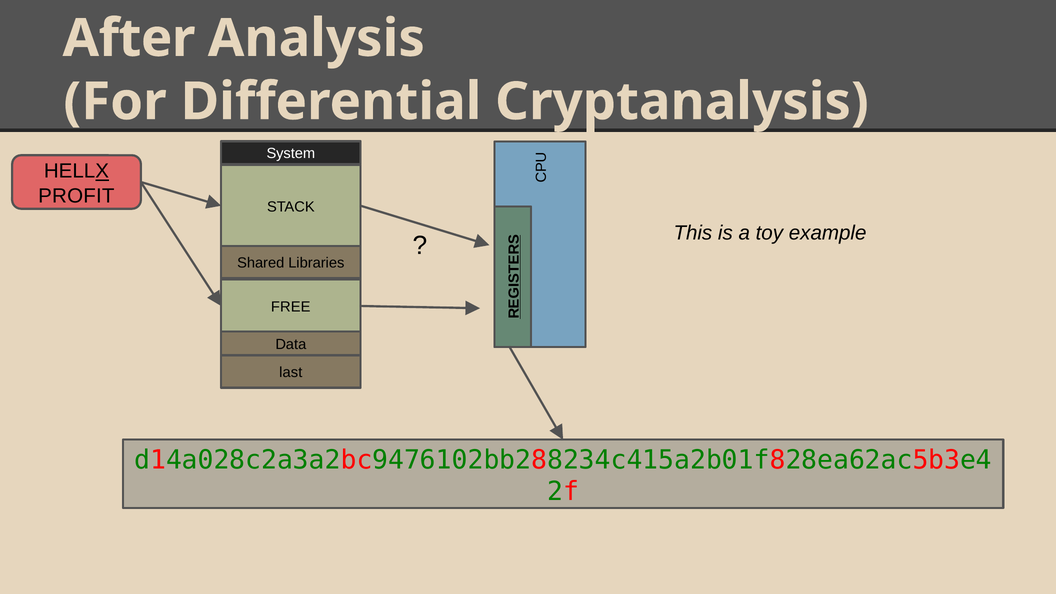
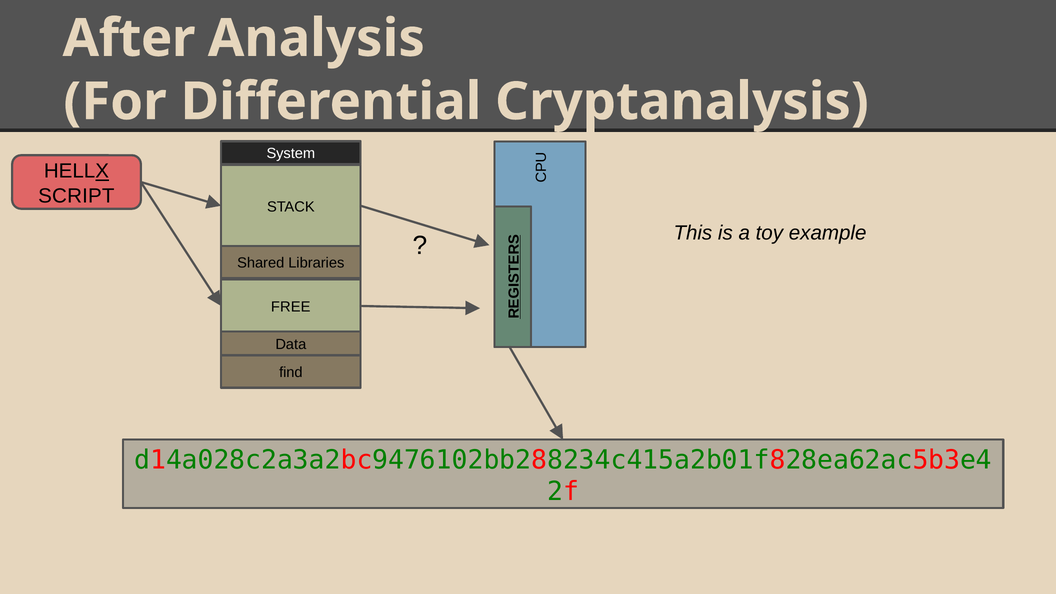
PROFIT: PROFIT -> SCRIPT
last: last -> find
